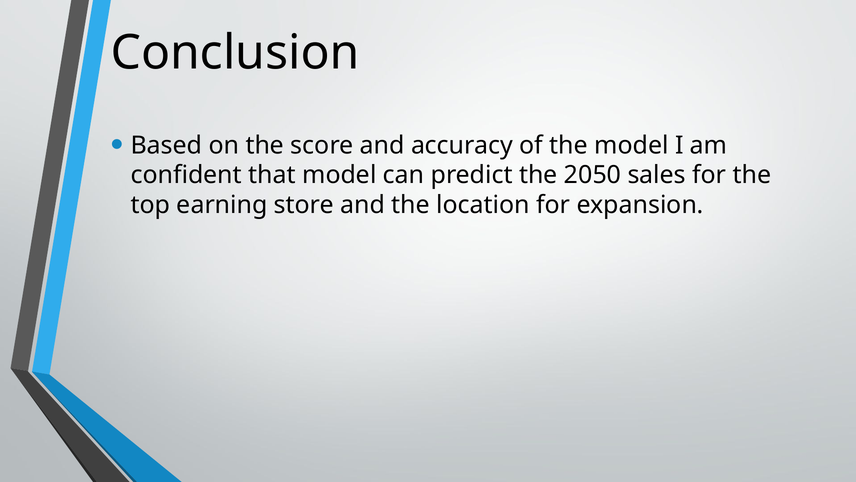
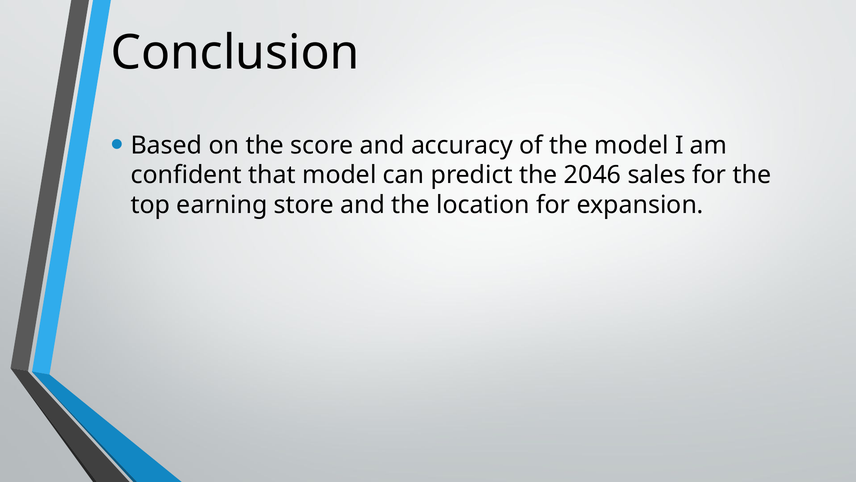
2050: 2050 -> 2046
